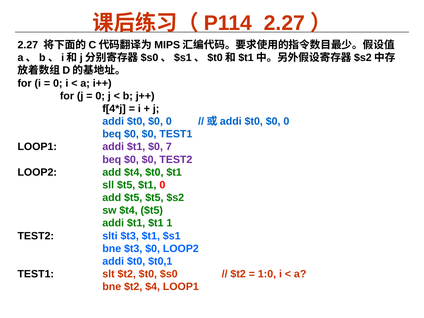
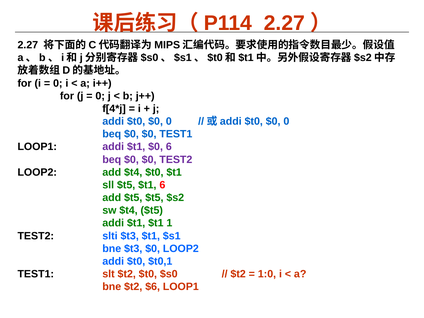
$0 7: 7 -> 6
$t1 0: 0 -> 6
$4: $4 -> $6
